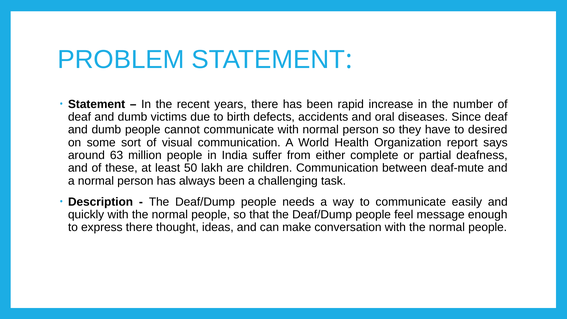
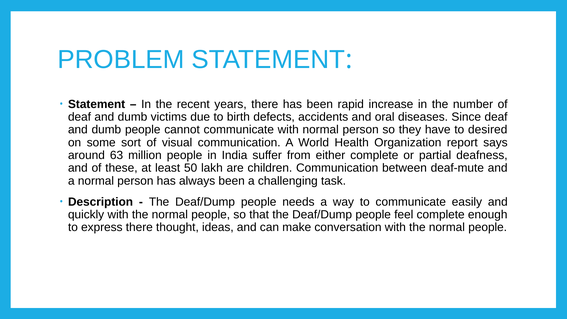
feel message: message -> complete
